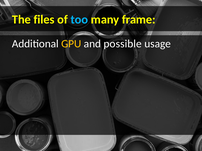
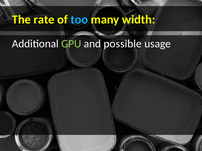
files: files -> rate
frame: frame -> width
GPU colour: yellow -> light green
